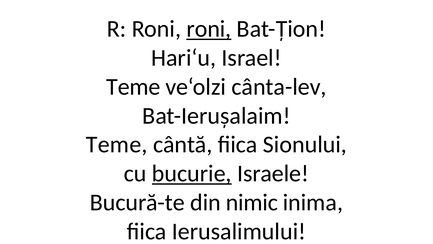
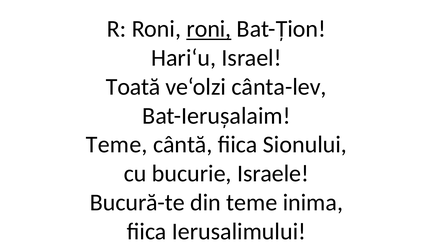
Teme at (133, 87): Teme -> Toată
bucurie underline: present -> none
din nimic: nimic -> teme
